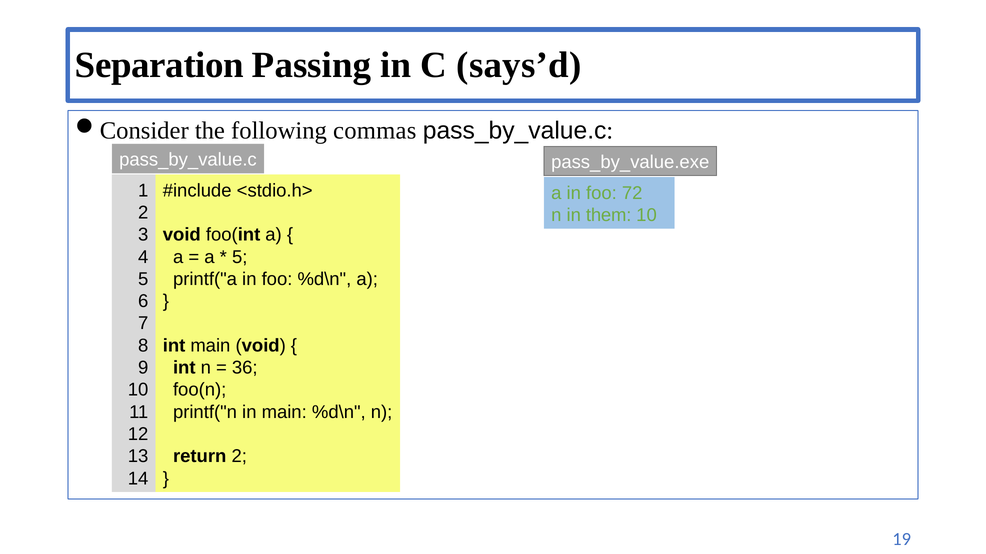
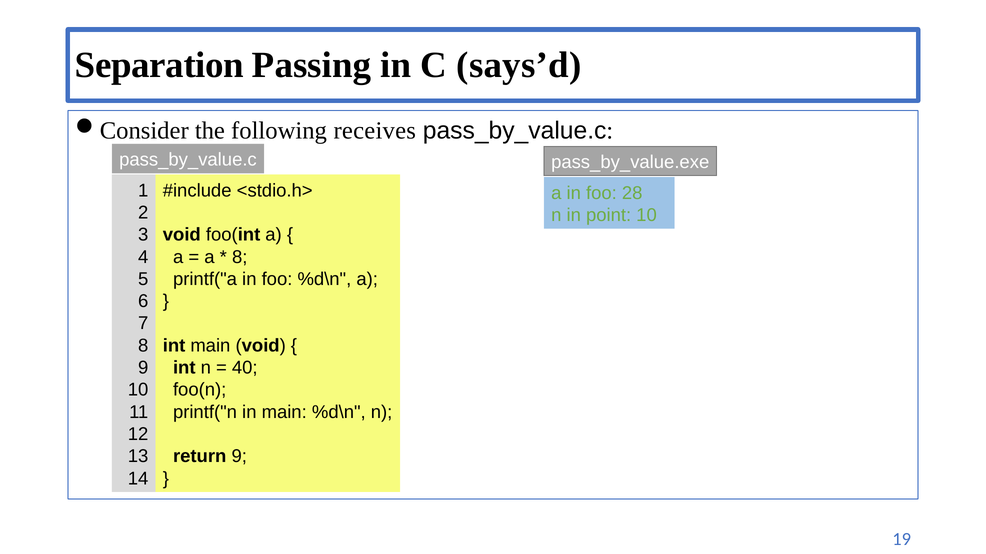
commas: commas -> receives
72: 72 -> 28
them: them -> point
5 at (240, 257): 5 -> 8
36: 36 -> 40
return 2: 2 -> 9
